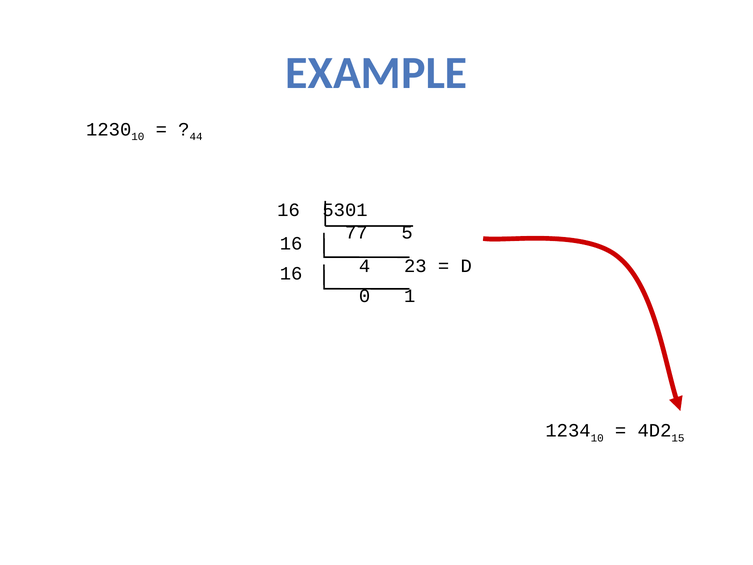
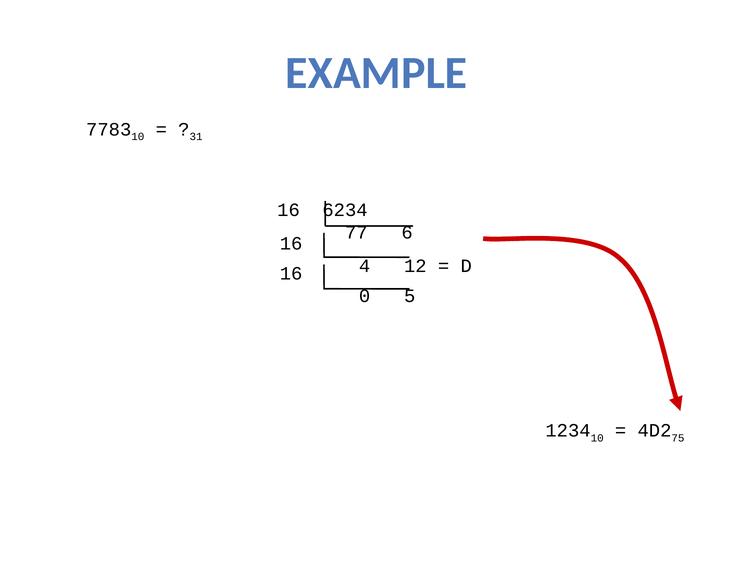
1230: 1230 -> 7783
44: 44 -> 31
5301: 5301 -> 6234
5: 5 -> 6
23: 23 -> 12
1: 1 -> 5
15: 15 -> 75
